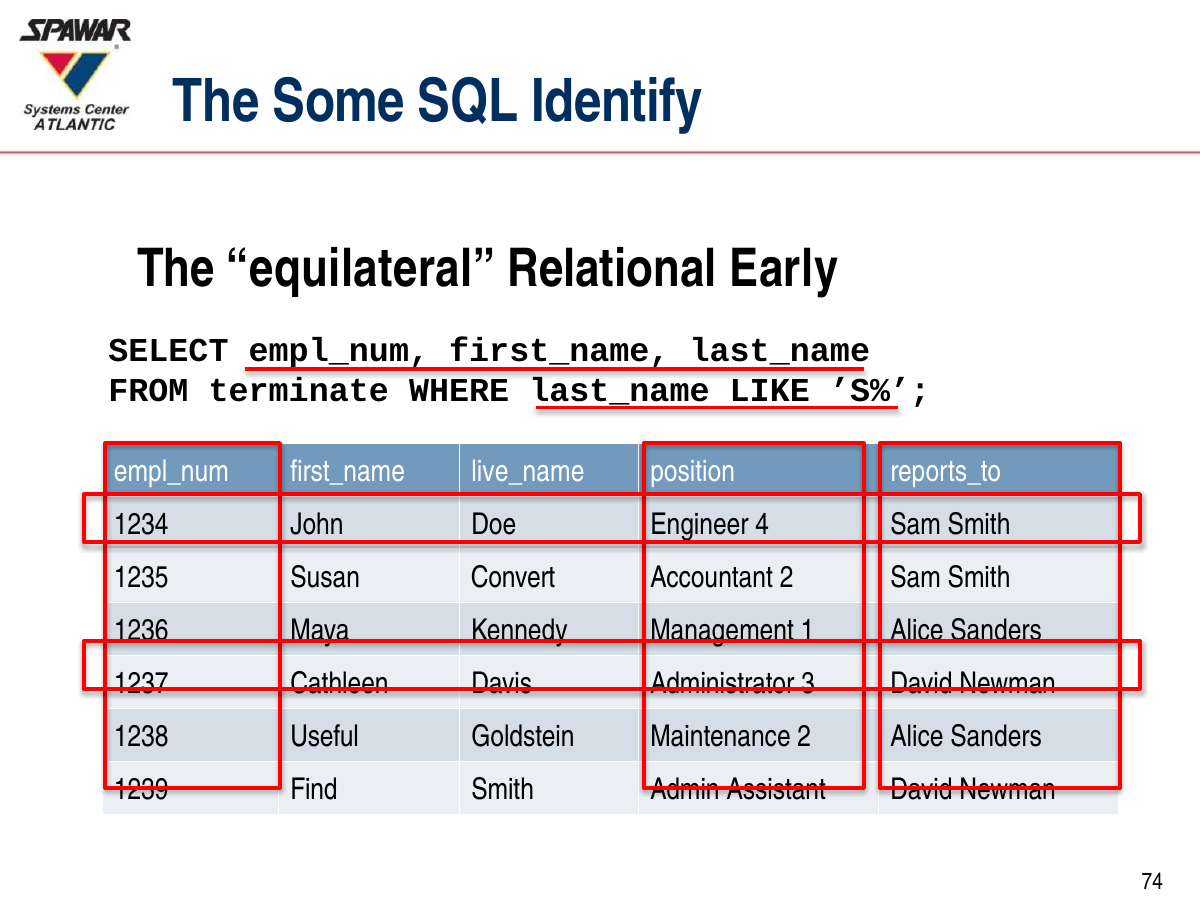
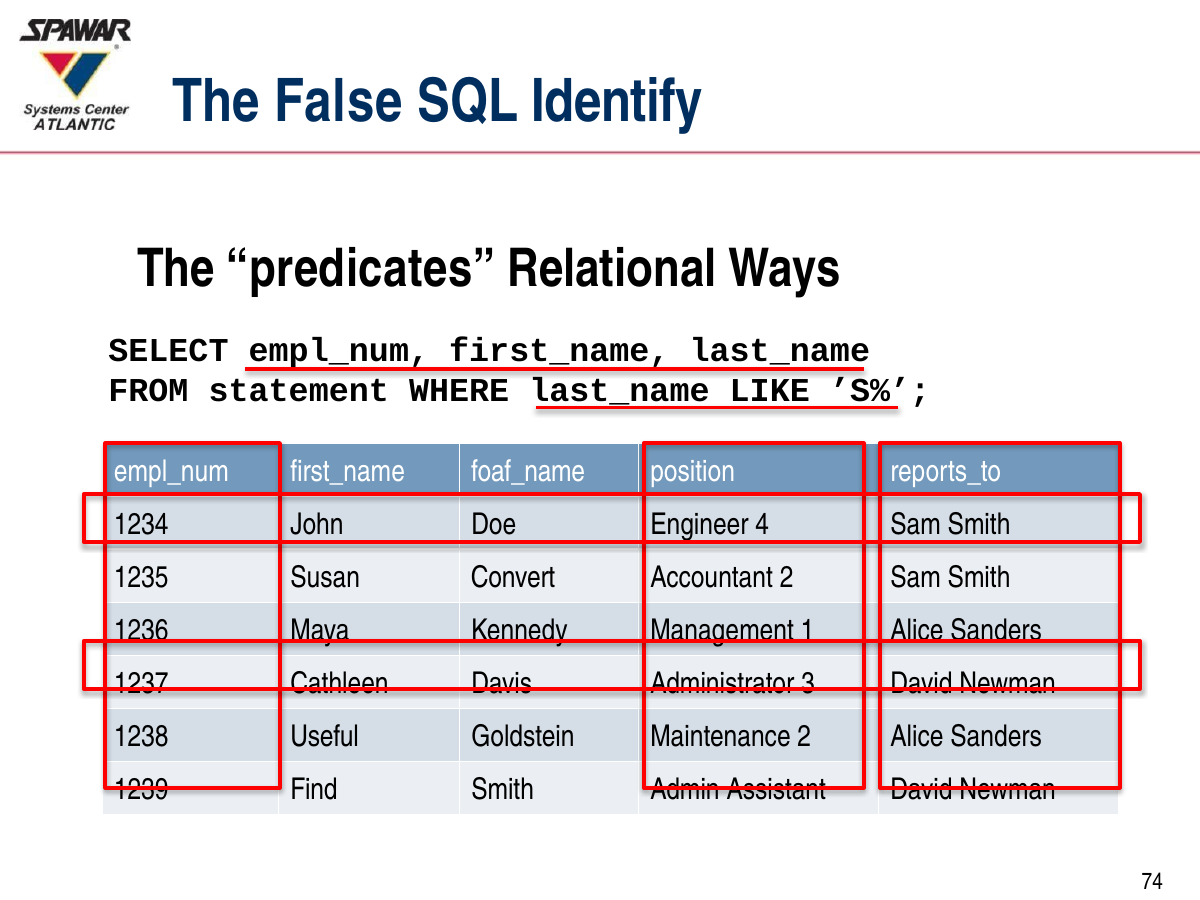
Some: Some -> False
equilateral: equilateral -> predicates
Early: Early -> Ways
terminate: terminate -> statement
live_name: live_name -> foaf_name
